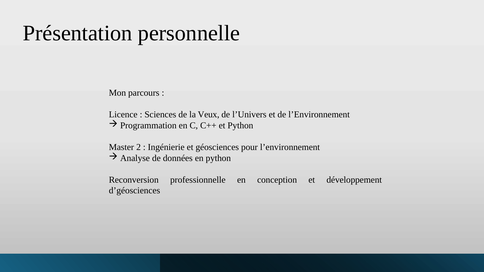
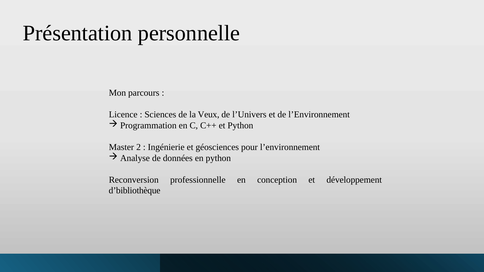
d’géosciences: d’géosciences -> d’bibliothèque
